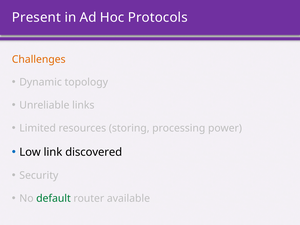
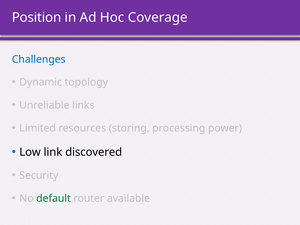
Present: Present -> Position
Protocols: Protocols -> Coverage
Challenges colour: orange -> blue
